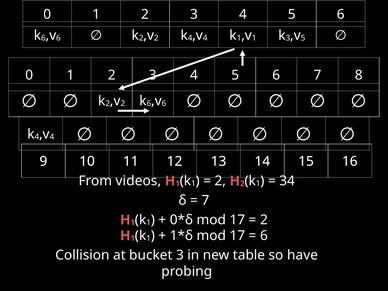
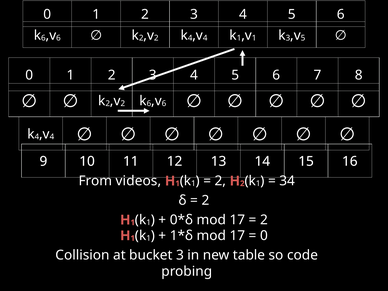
7 at (205, 200): 7 -> 2
6 at (264, 236): 6 -> 0
have: have -> code
